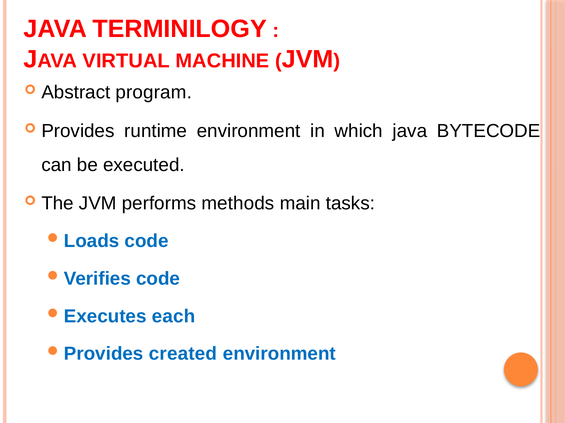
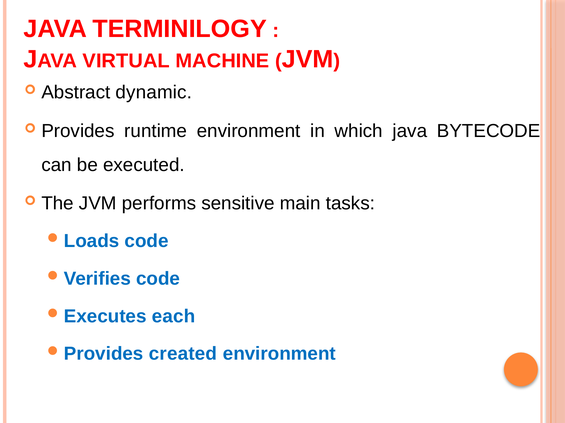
program: program -> dynamic
methods: methods -> sensitive
